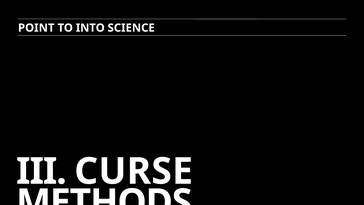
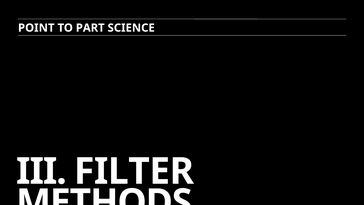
INTO: INTO -> PART
CURSE: CURSE -> FILTER
